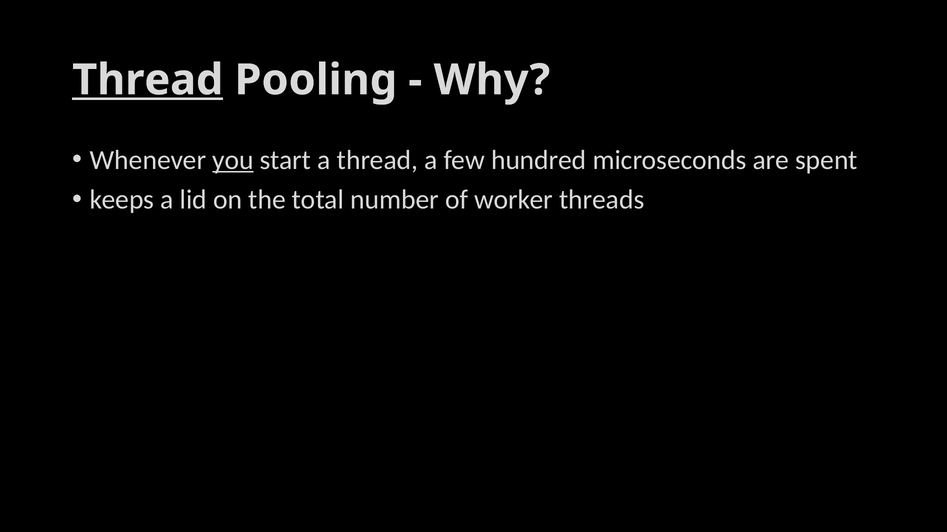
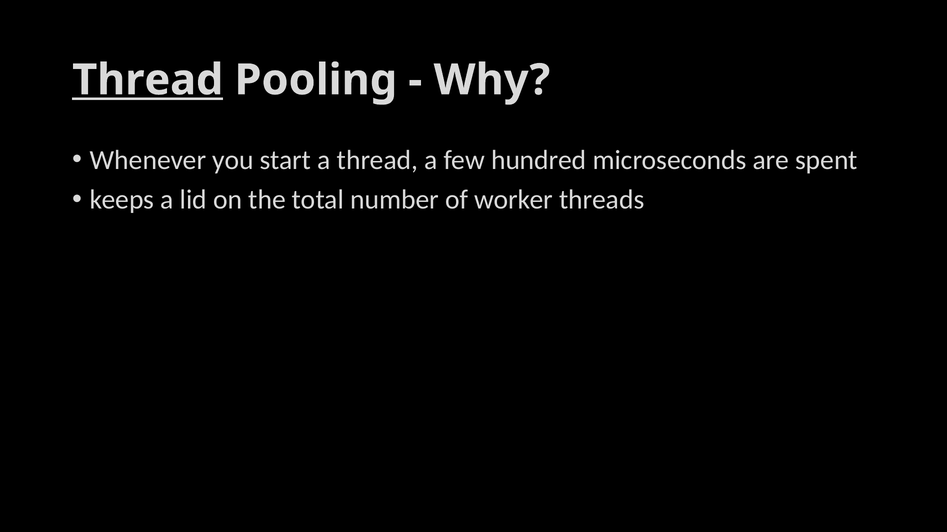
you underline: present -> none
